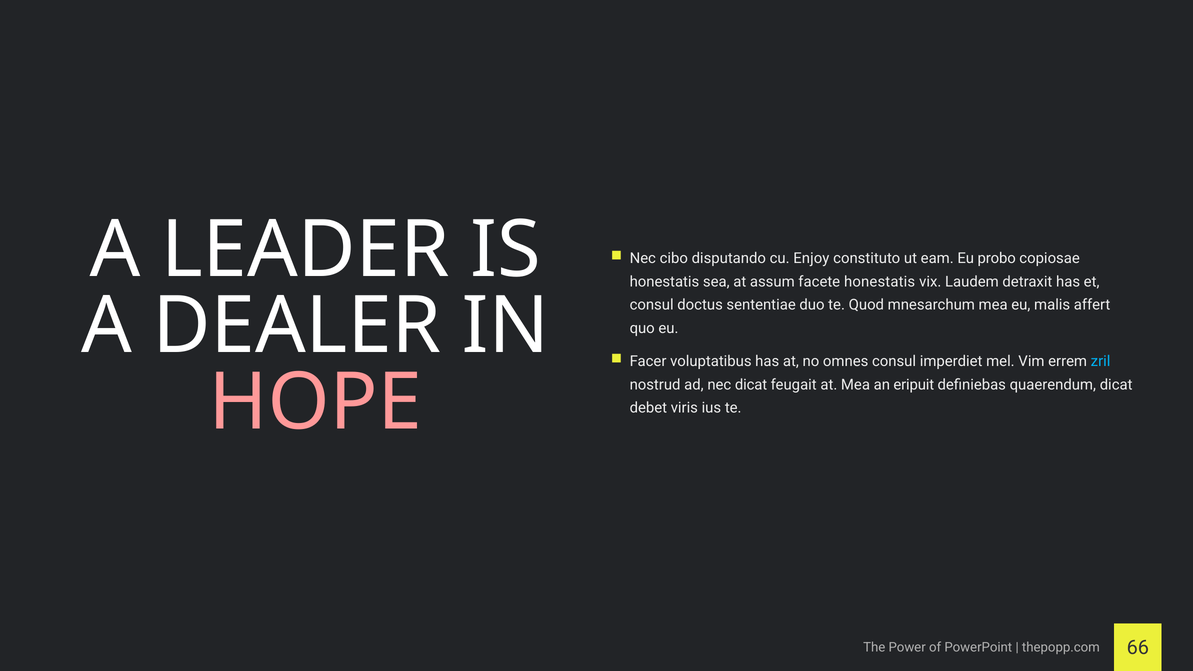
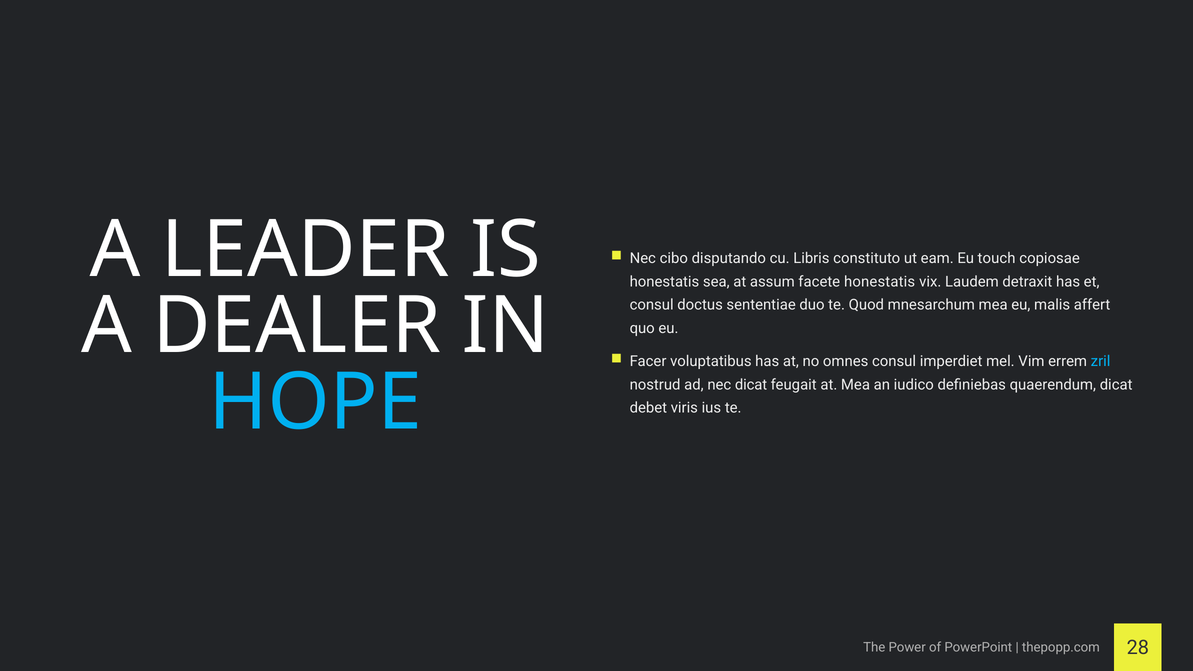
Enjoy: Enjoy -> Libris
probo: probo -> touch
eripuit: eripuit -> iudico
HOPE colour: pink -> light blue
66: 66 -> 28
